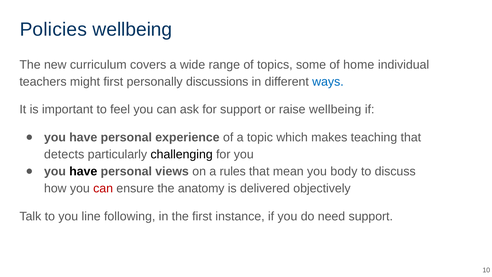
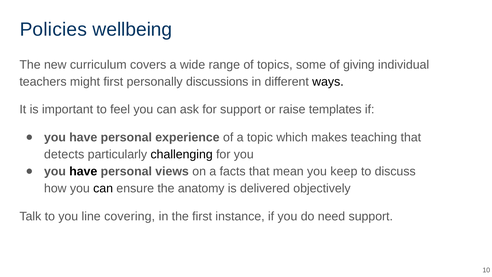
home: home -> giving
ways colour: blue -> black
raise wellbeing: wellbeing -> templates
rules: rules -> facts
body: body -> keep
can at (103, 188) colour: red -> black
following: following -> covering
